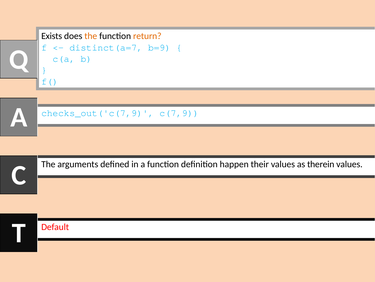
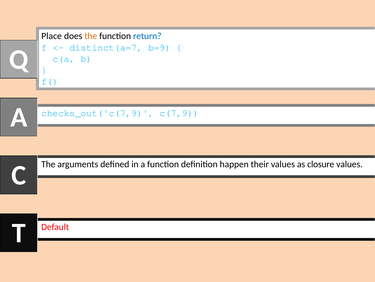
Exists: Exists -> Place
return colour: orange -> blue
therein: therein -> closure
